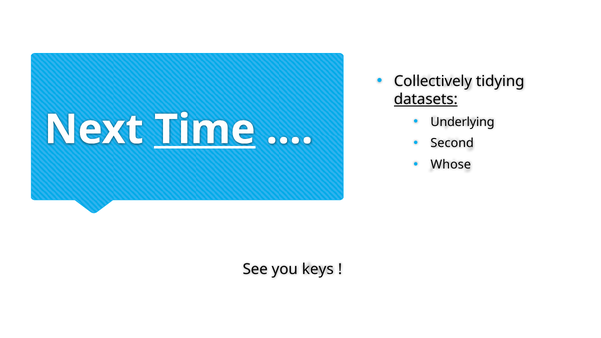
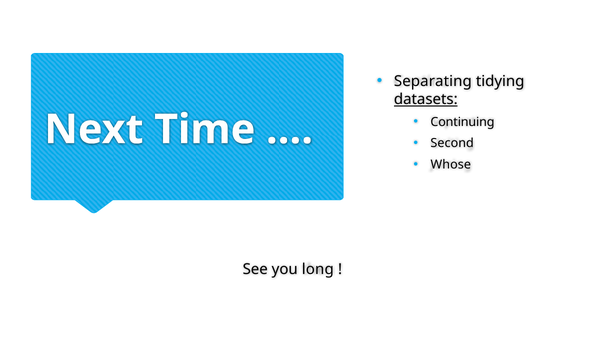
Collectively: Collectively -> Separating
Underlying: Underlying -> Continuing
Time underline: present -> none
keys: keys -> long
